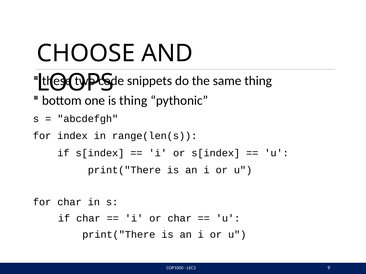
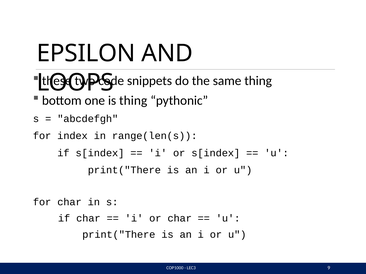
CHOOSE: CHOOSE -> EPSILON
